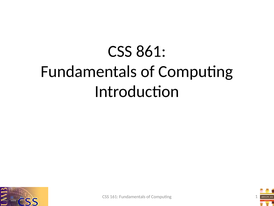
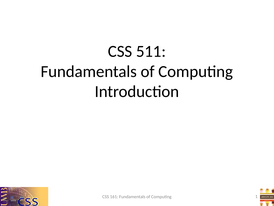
861: 861 -> 511
